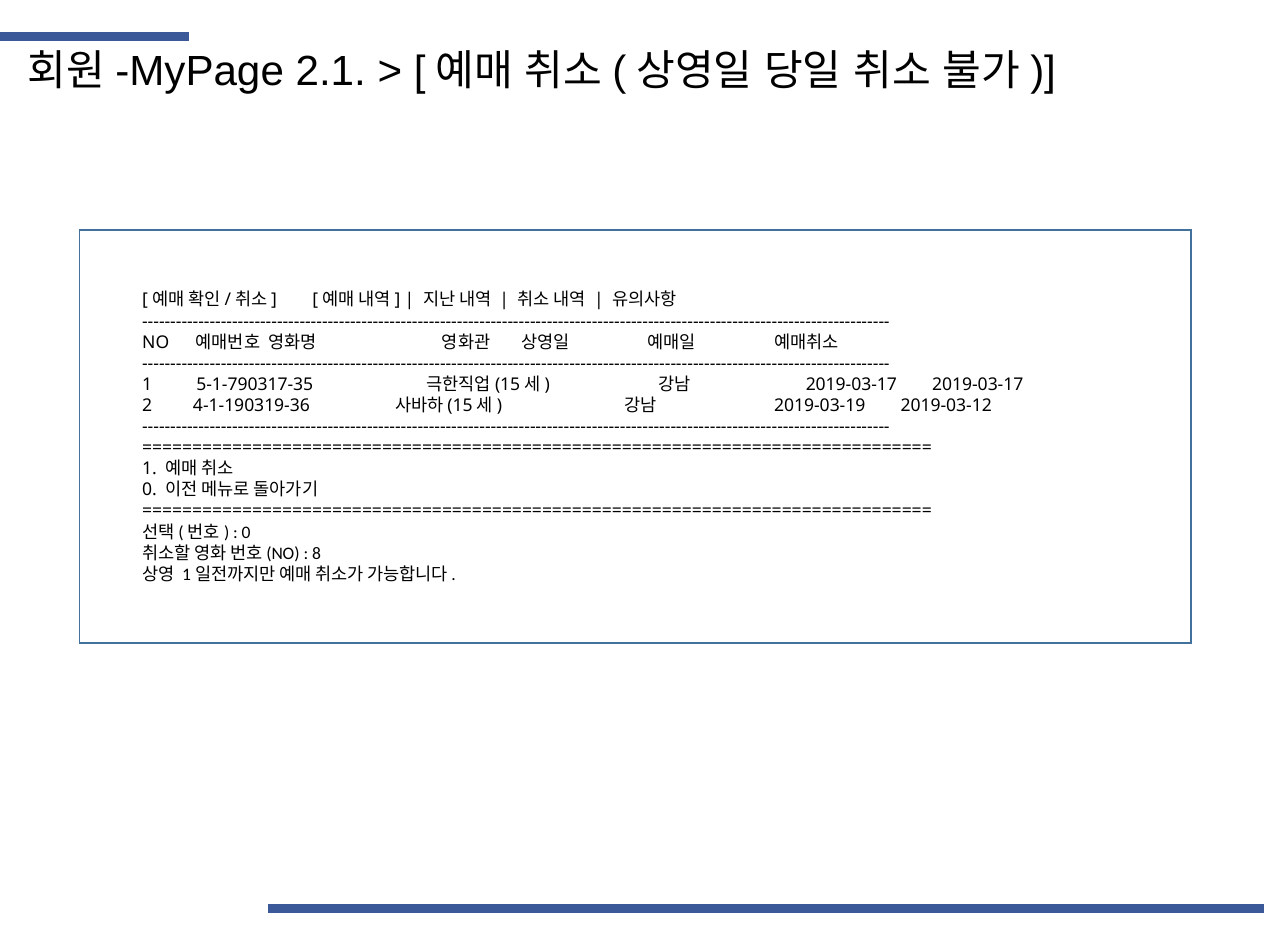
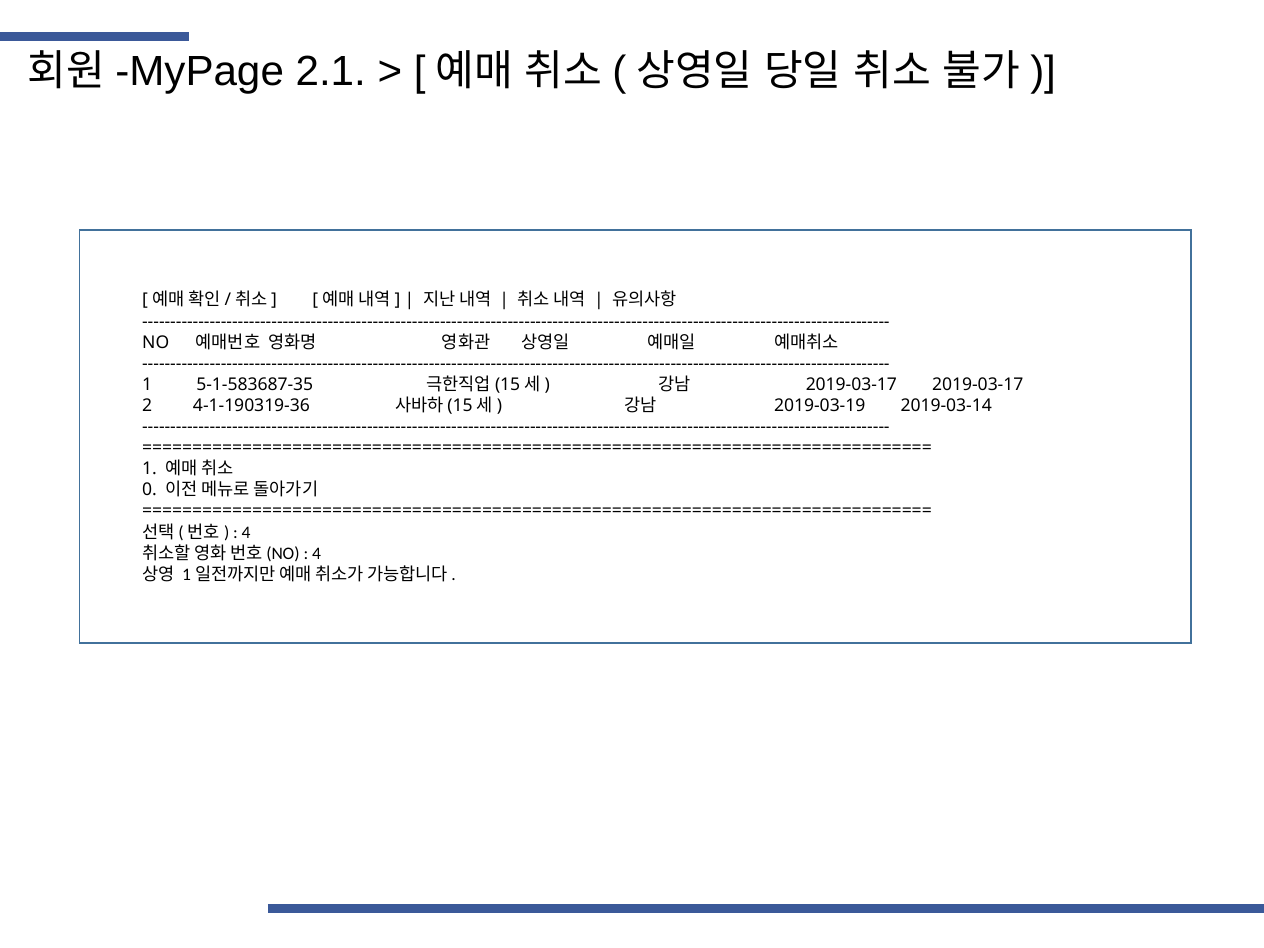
5-1-790317-35: 5-1-790317-35 -> 5-1-583687-35
2019-03-12: 2019-03-12 -> 2019-03-14
0 at (246, 532): 0 -> 4
8 at (317, 553): 8 -> 4
